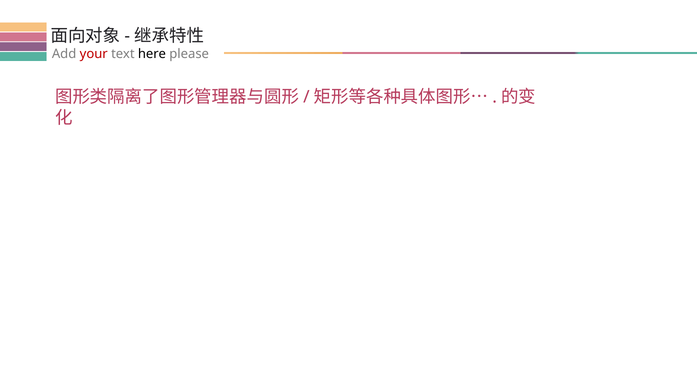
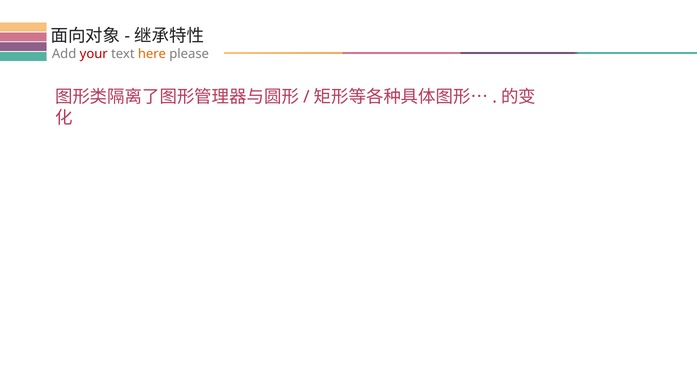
here colour: black -> orange
